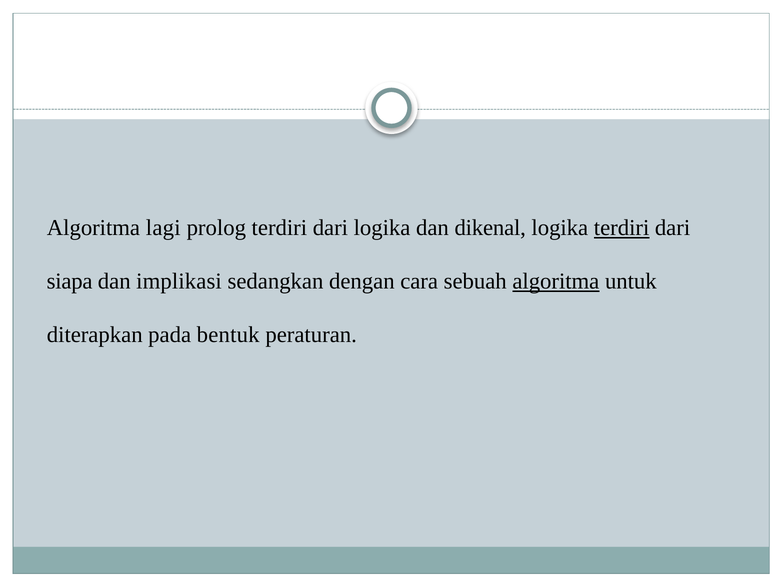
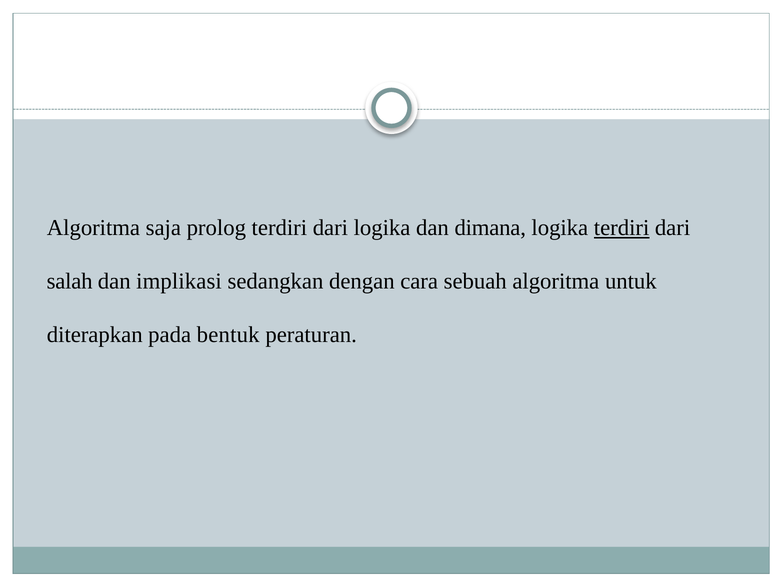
lagi: lagi -> saja
dikenal: dikenal -> dimana
siapa: siapa -> salah
algoritma at (556, 281) underline: present -> none
